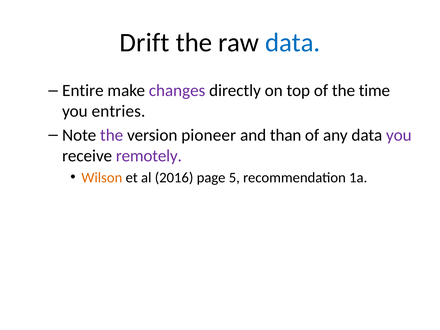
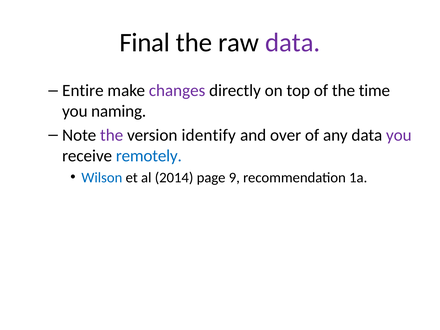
Drift: Drift -> Final
data at (293, 43) colour: blue -> purple
entries: entries -> naming
pioneer: pioneer -> identify
than: than -> over
remotely colour: purple -> blue
Wilson colour: orange -> blue
2016: 2016 -> 2014
5: 5 -> 9
